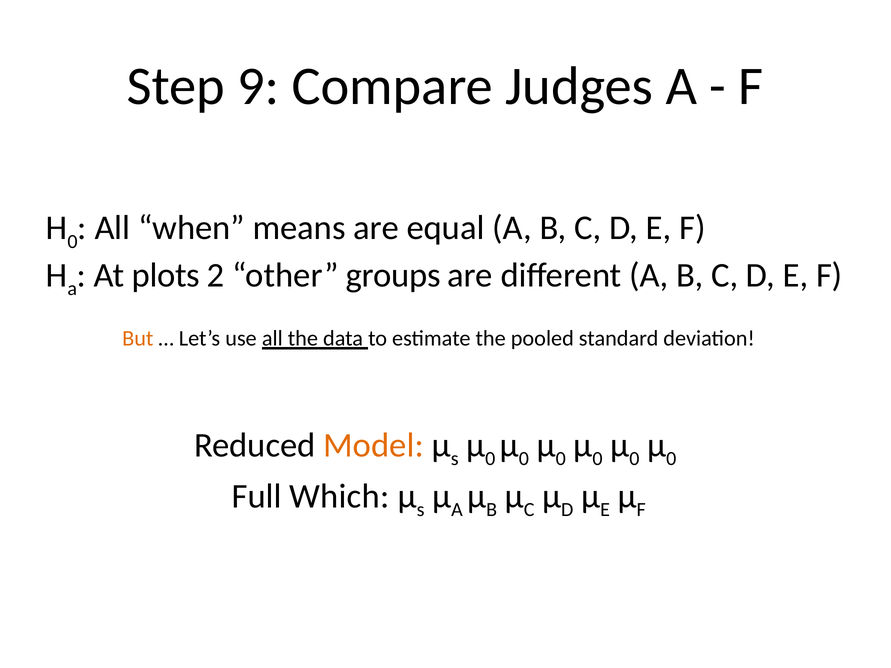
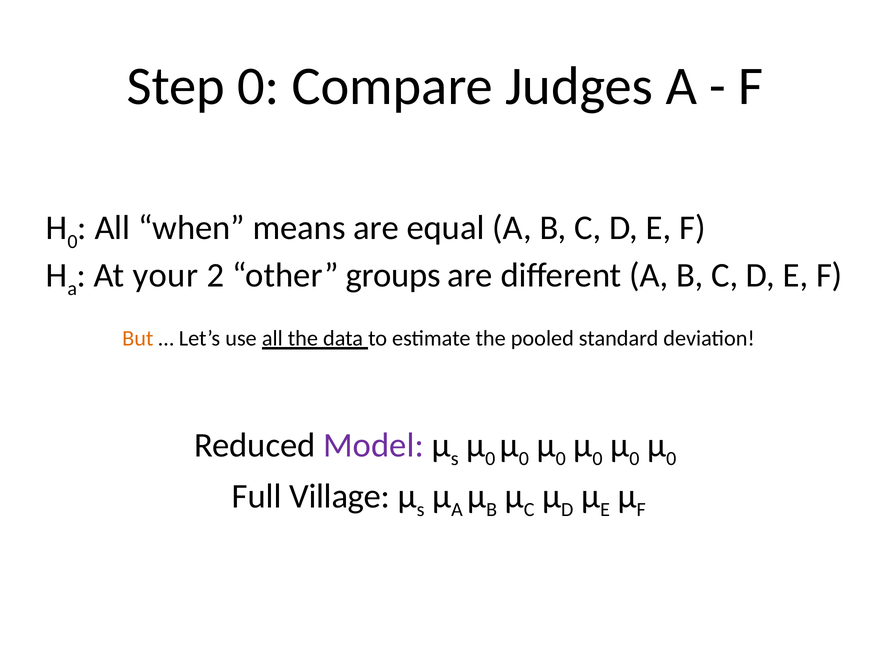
Step 9: 9 -> 0
plots: plots -> your
Model colour: orange -> purple
Which: Which -> Village
